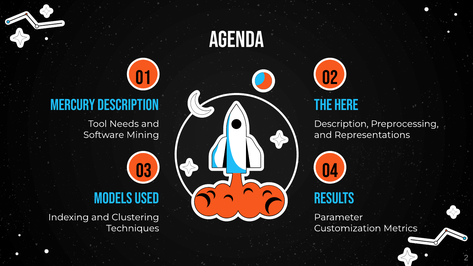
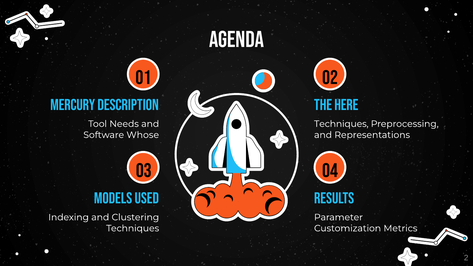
Description at (341, 124): Description -> Techniques
Mining: Mining -> Whose
